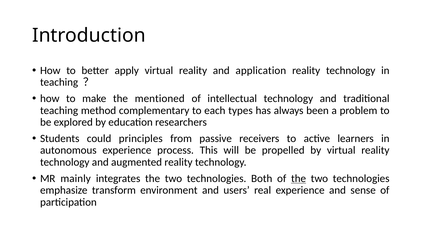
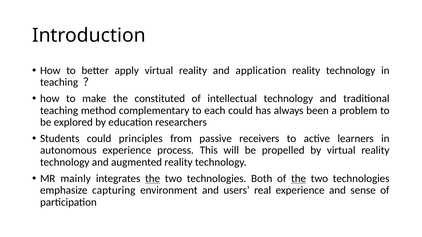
mentioned: mentioned -> constituted
each types: types -> could
the at (153, 179) underline: none -> present
transform: transform -> capturing
